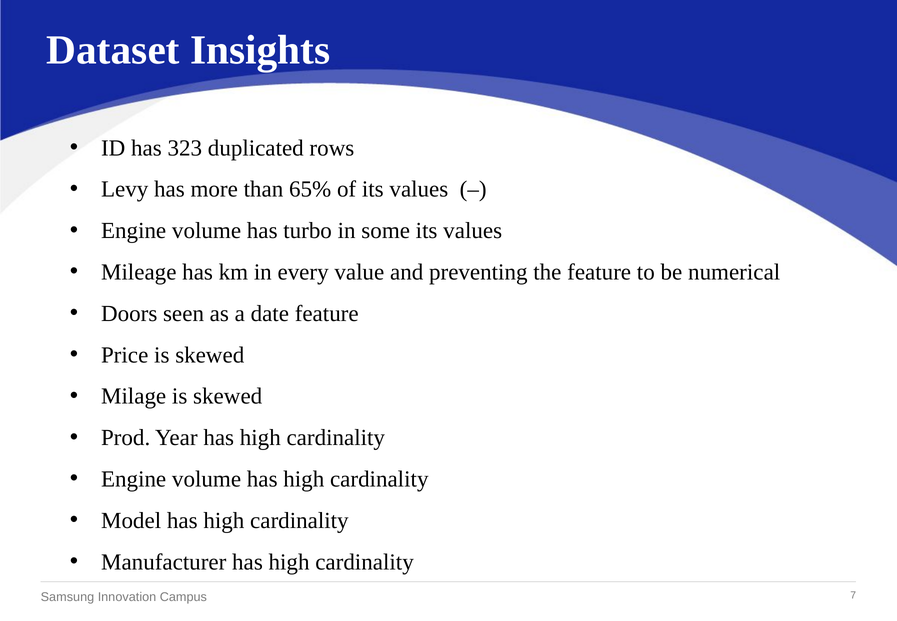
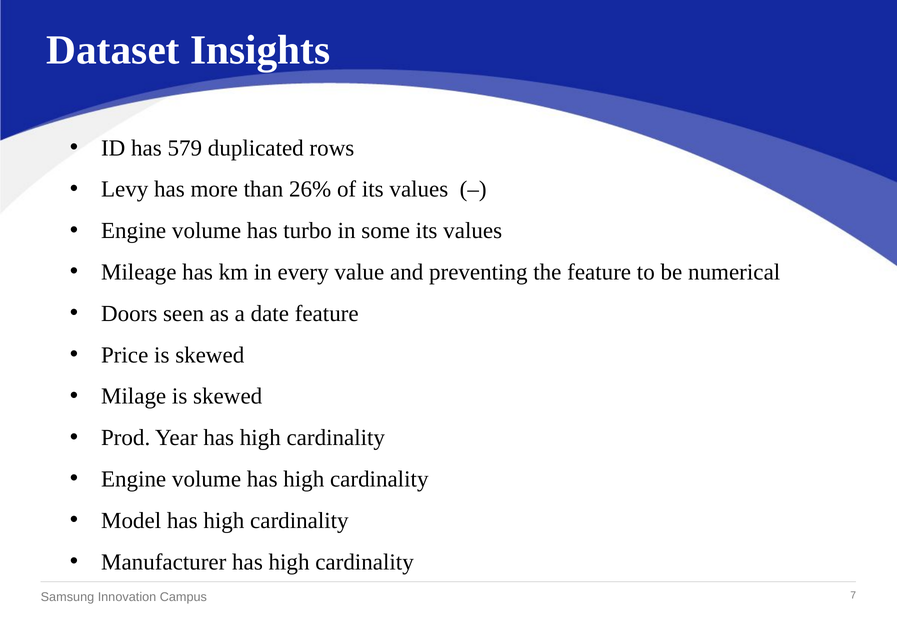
323: 323 -> 579
65%: 65% -> 26%
